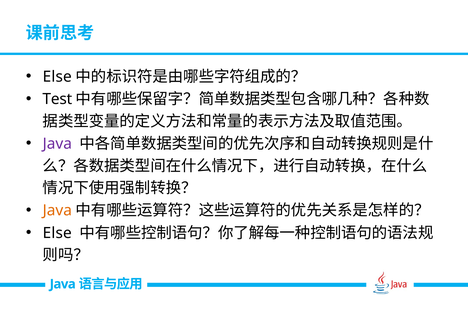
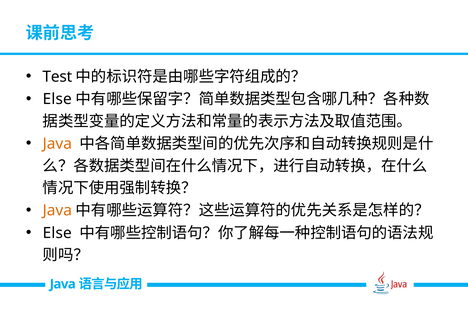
Else at (57, 77): Else -> Test
Test at (57, 99): Test -> Else
Java at (57, 144) colour: purple -> orange
